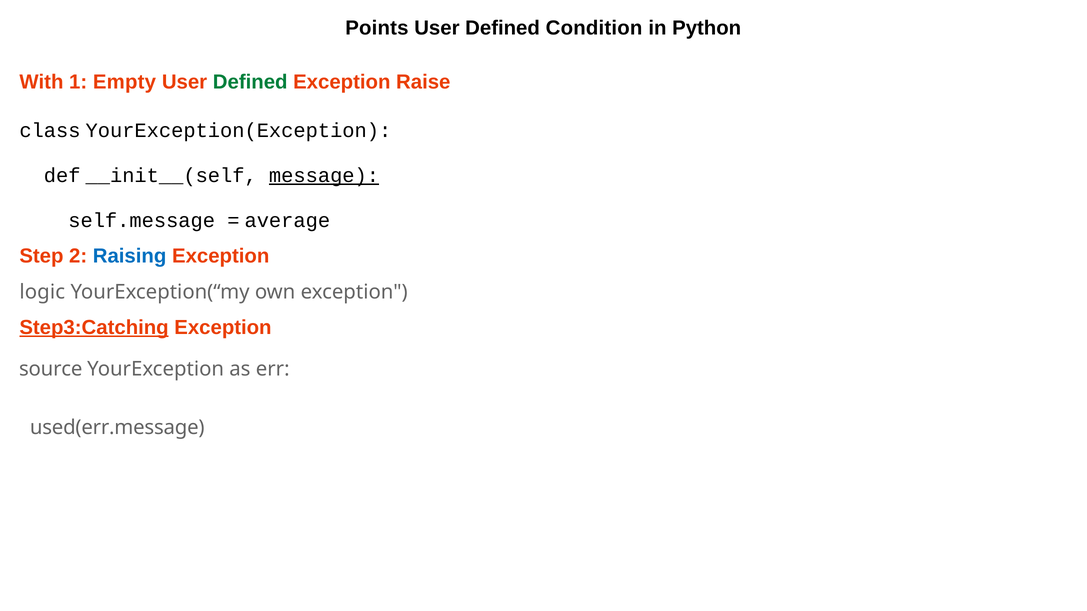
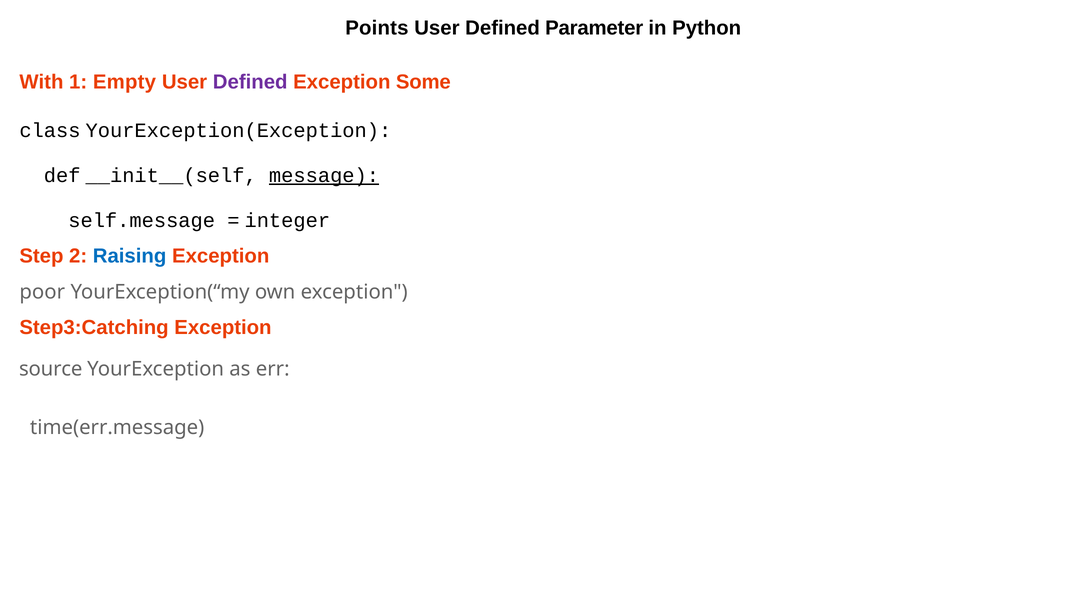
Condition: Condition -> Parameter
Defined at (250, 82) colour: green -> purple
Raise: Raise -> Some
average: average -> integer
logic: logic -> poor
Step3:Catching underline: present -> none
used(err.message: used(err.message -> time(err.message
